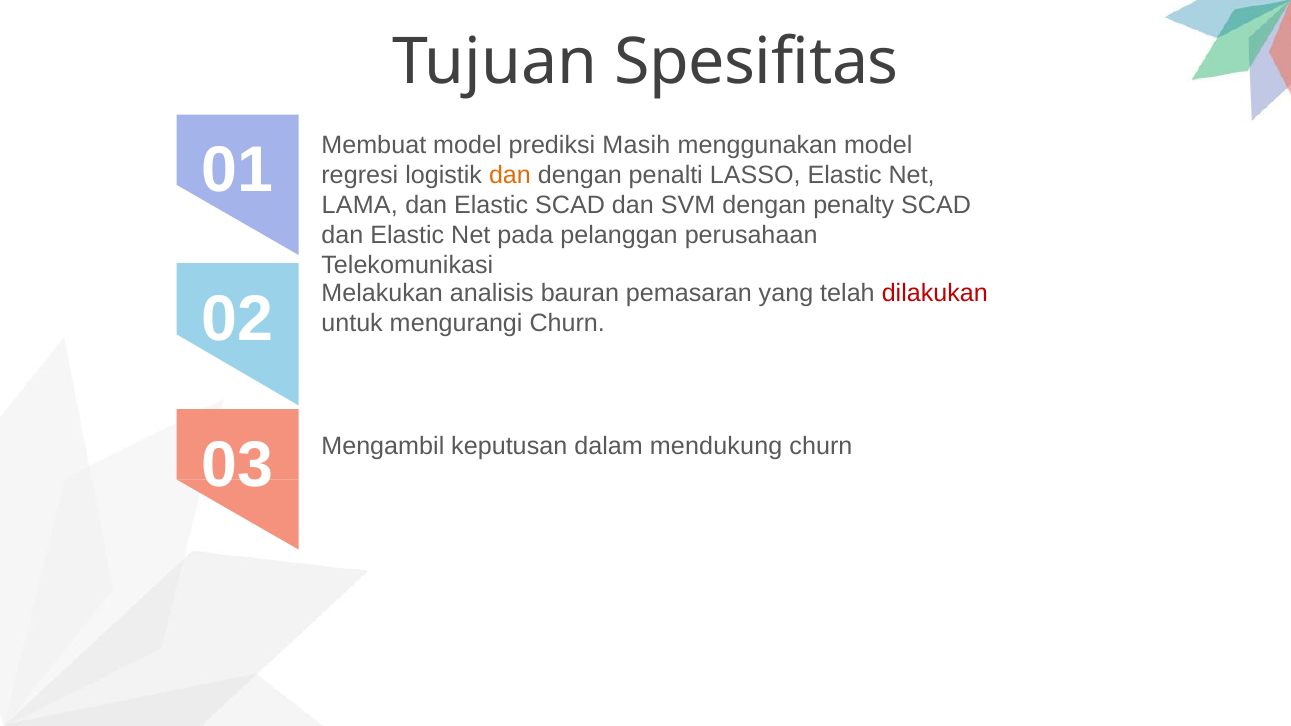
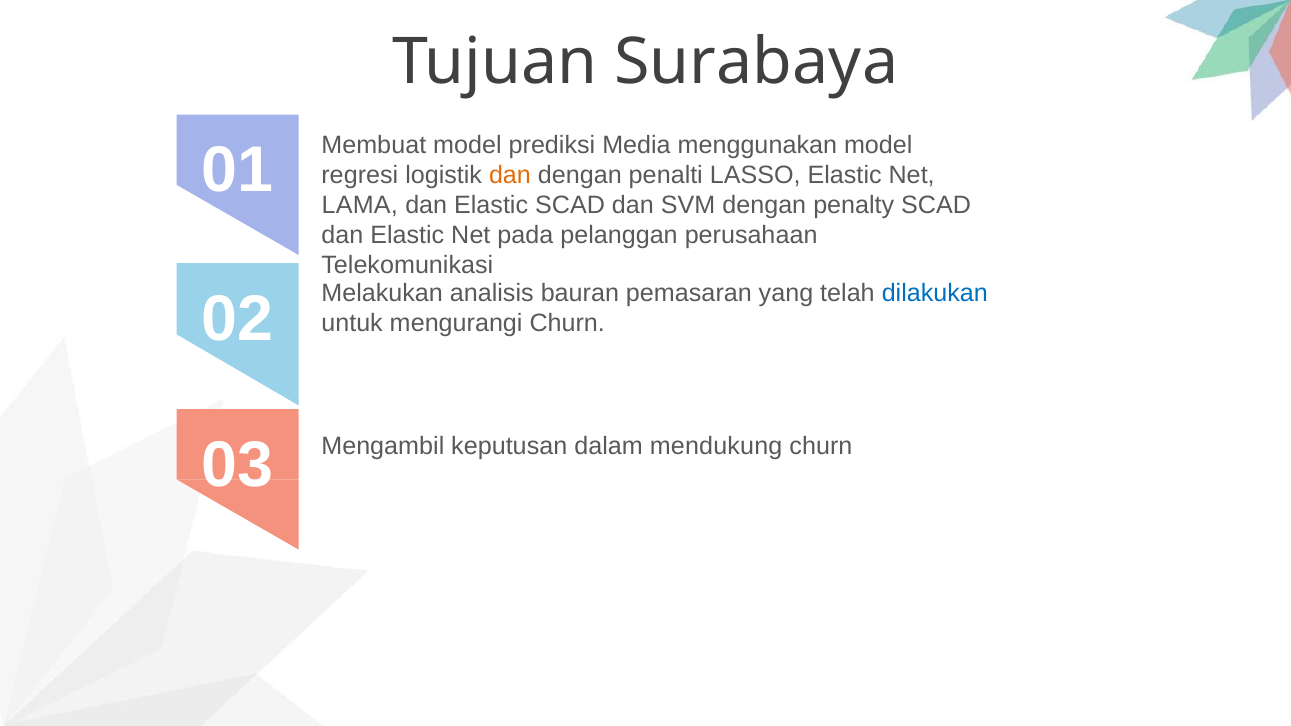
Spesifitas: Spesifitas -> Surabaya
Masih: Masih -> Media
dilakukan colour: red -> blue
